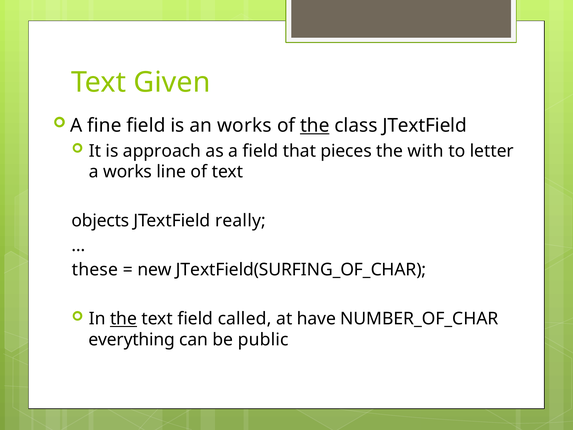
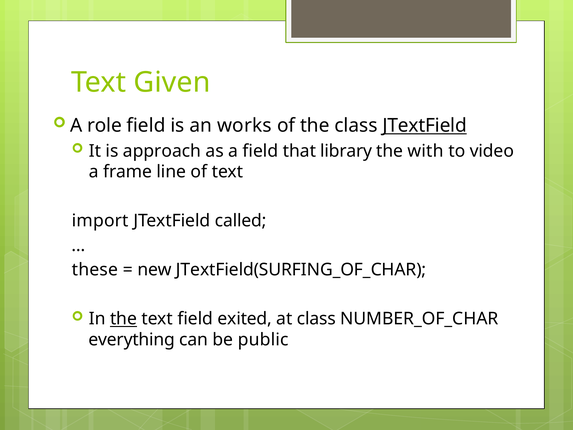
fine: fine -> role
the at (315, 125) underline: present -> none
JTextField at (425, 125) underline: none -> present
pieces: pieces -> library
letter: letter -> video
a works: works -> frame
objects: objects -> import
really: really -> called
called: called -> exited
at have: have -> class
